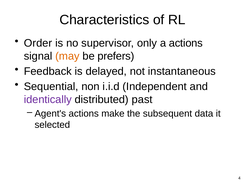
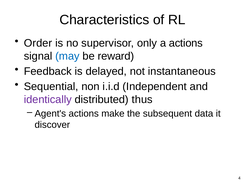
may colour: orange -> blue
prefers: prefers -> reward
past: past -> thus
selected: selected -> discover
